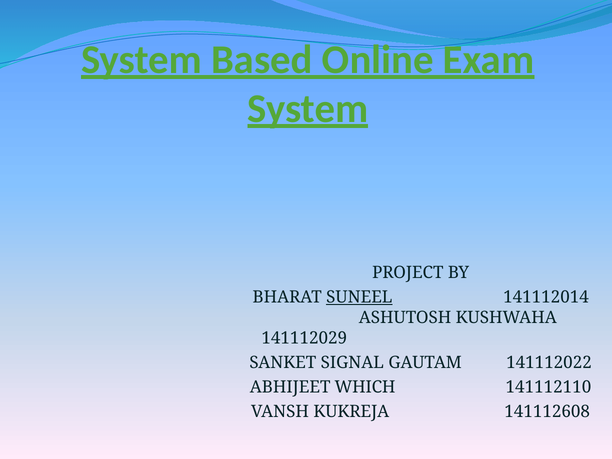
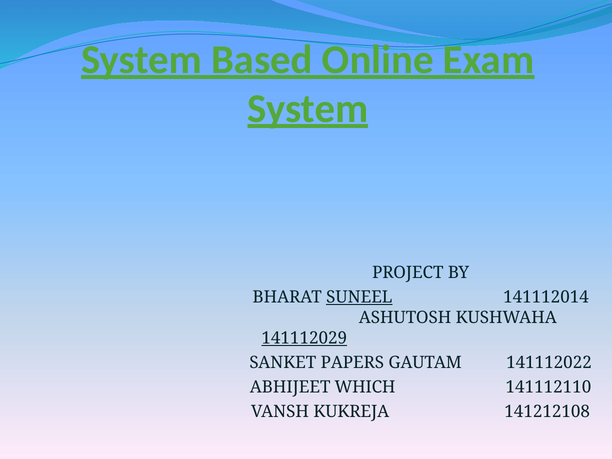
141112029 underline: none -> present
SIGNAL: SIGNAL -> PAPERS
141112608: 141112608 -> 141212108
